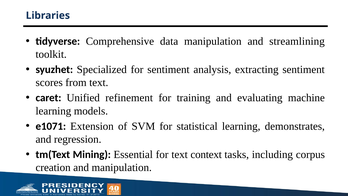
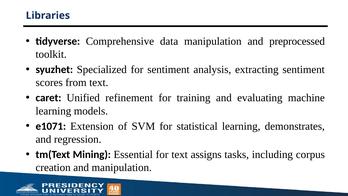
streamlining: streamlining -> preprocessed
context: context -> assigns
